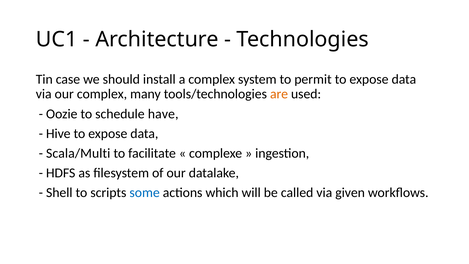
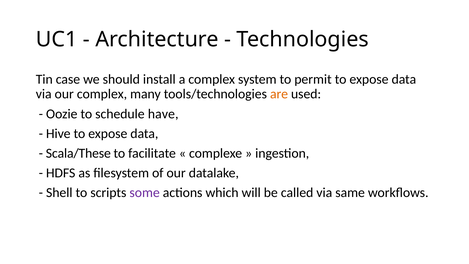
Scala/Multi: Scala/Multi -> Scala/These
some colour: blue -> purple
given: given -> same
